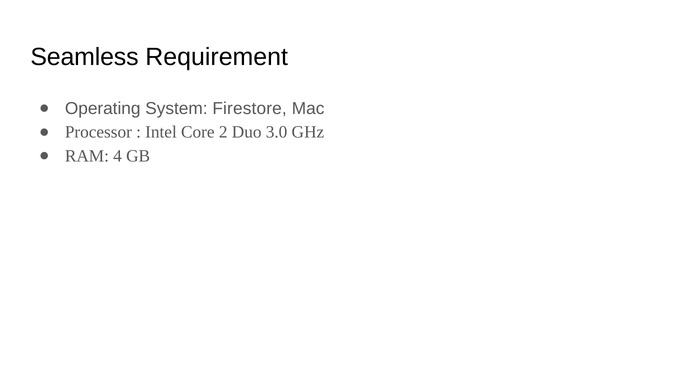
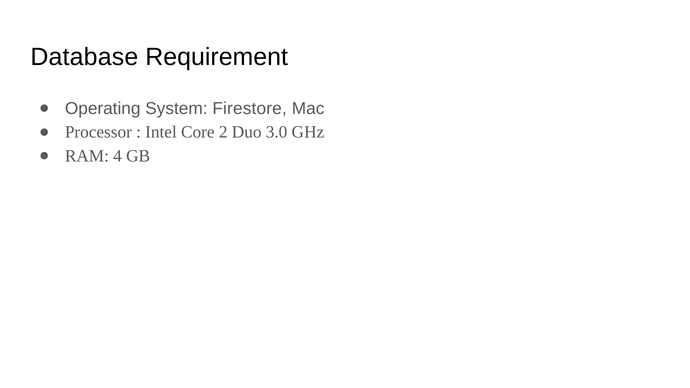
Seamless: Seamless -> Database
